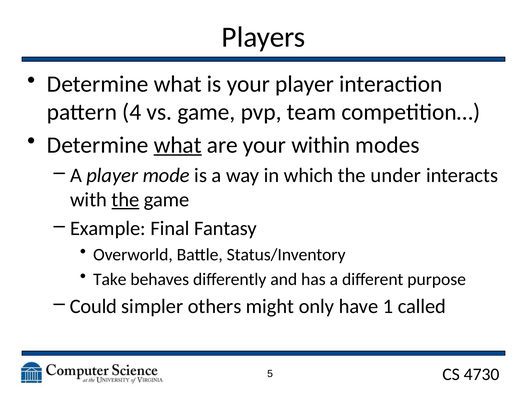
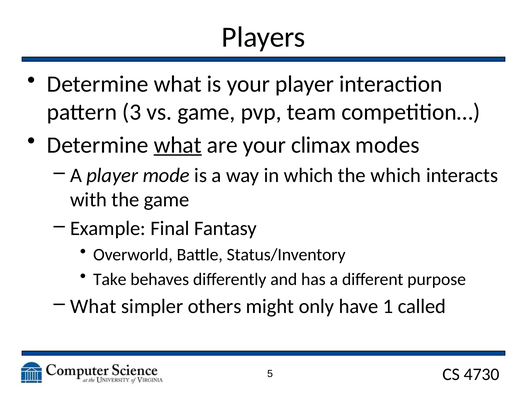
4: 4 -> 3
within: within -> climax
the under: under -> which
the at (125, 200) underline: present -> none
Could at (94, 307): Could -> What
